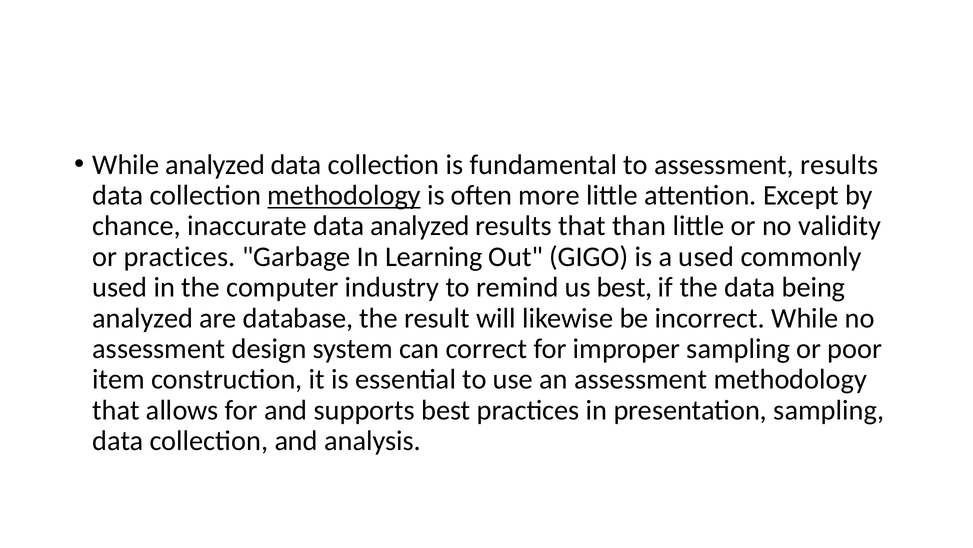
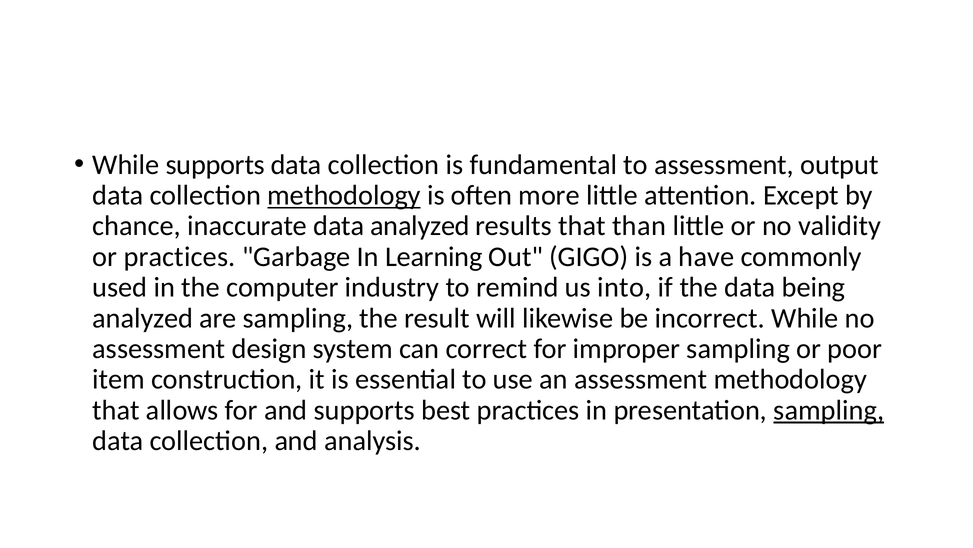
While analyzed: analyzed -> supports
assessment results: results -> output
a used: used -> have
us best: best -> into
are database: database -> sampling
sampling at (829, 410) underline: none -> present
